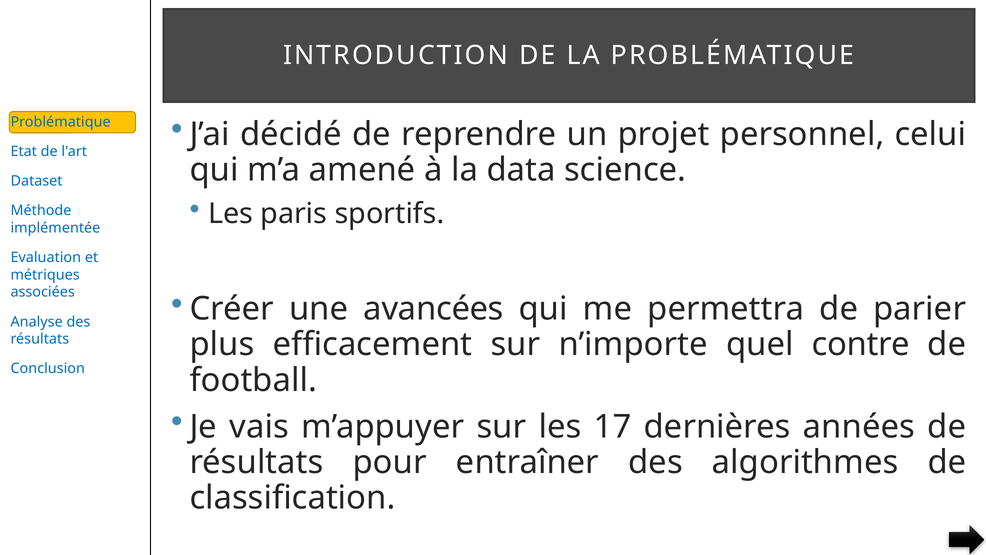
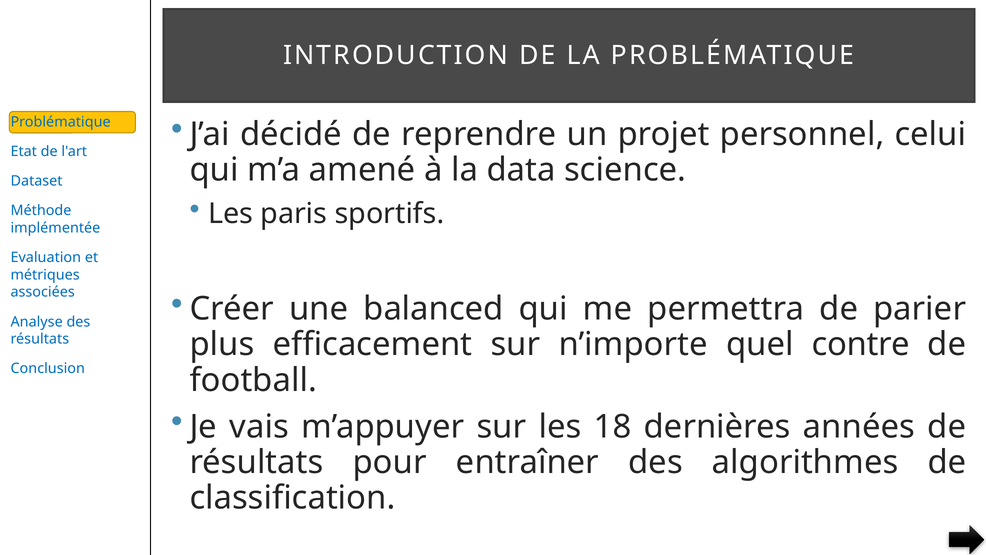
avancées: avancées -> balanced
17: 17 -> 18
